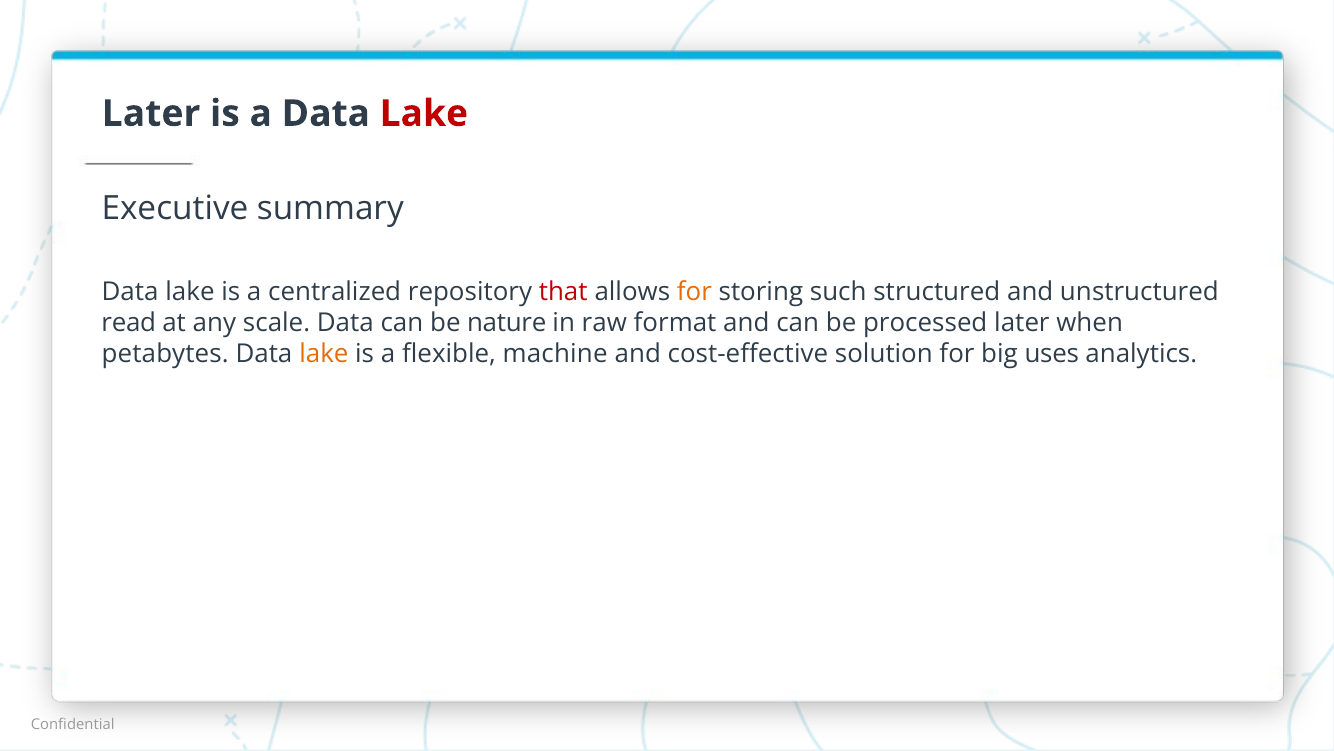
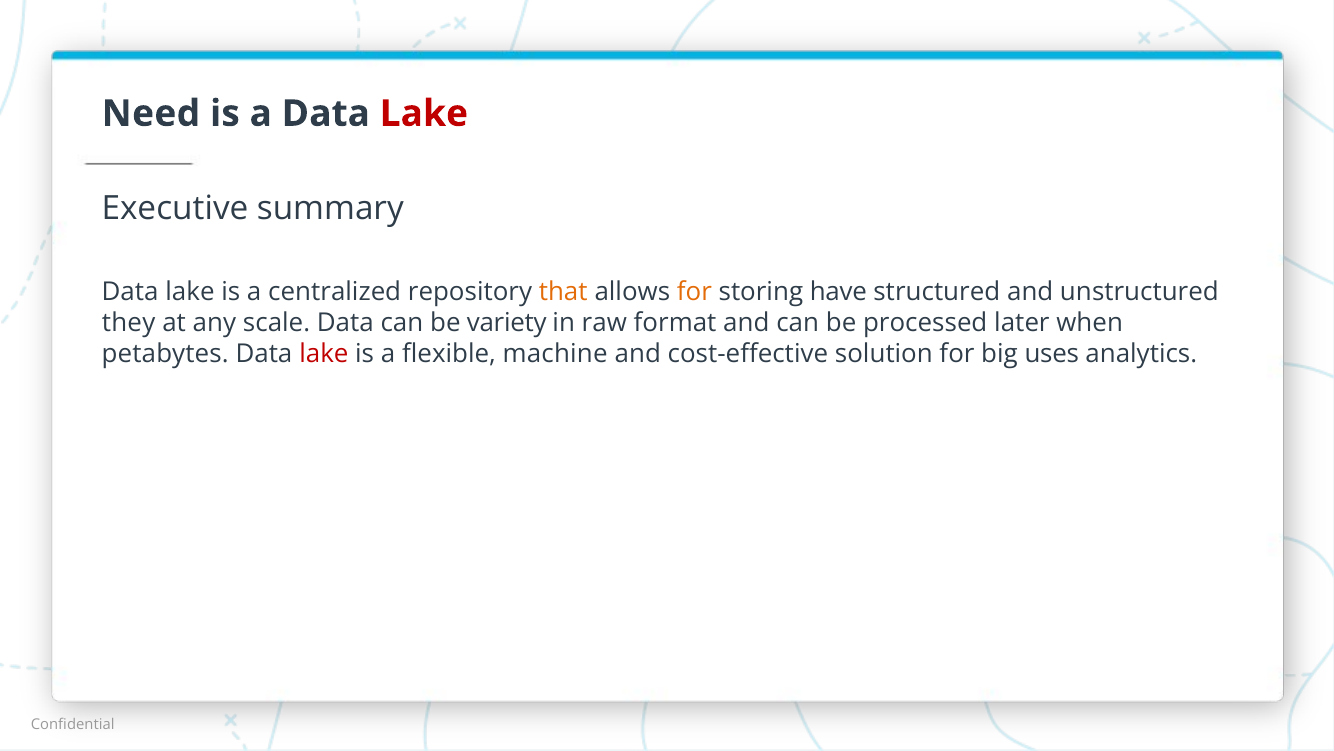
Later at (151, 113): Later -> Need
that colour: red -> orange
such: such -> have
read: read -> they
nature: nature -> variety
lake at (324, 354) colour: orange -> red
